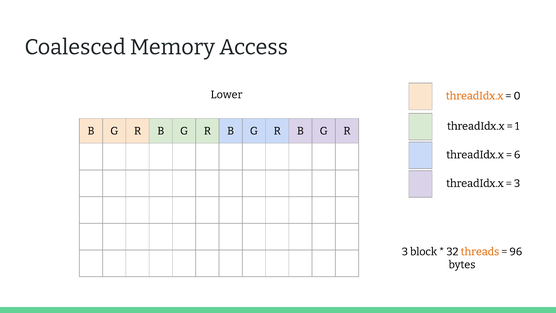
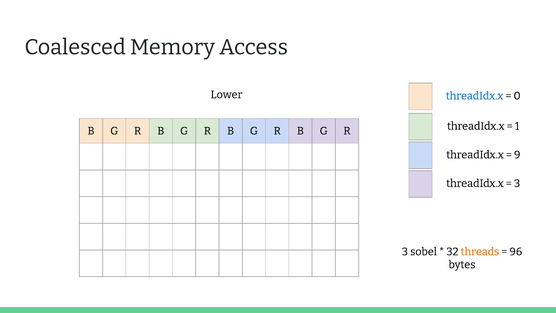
threadIdx.x at (475, 96) colour: orange -> blue
6: 6 -> 9
block: block -> sobel
